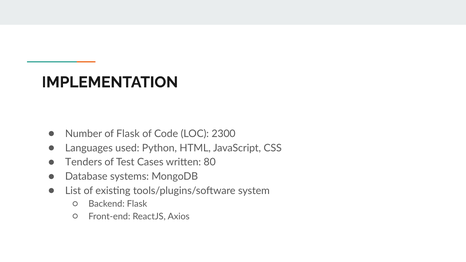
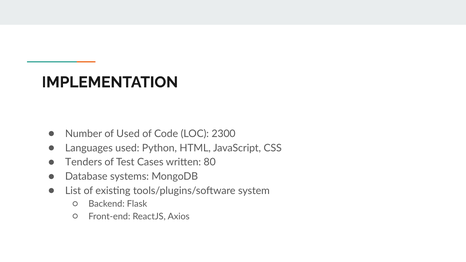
of Flask: Flask -> Used
